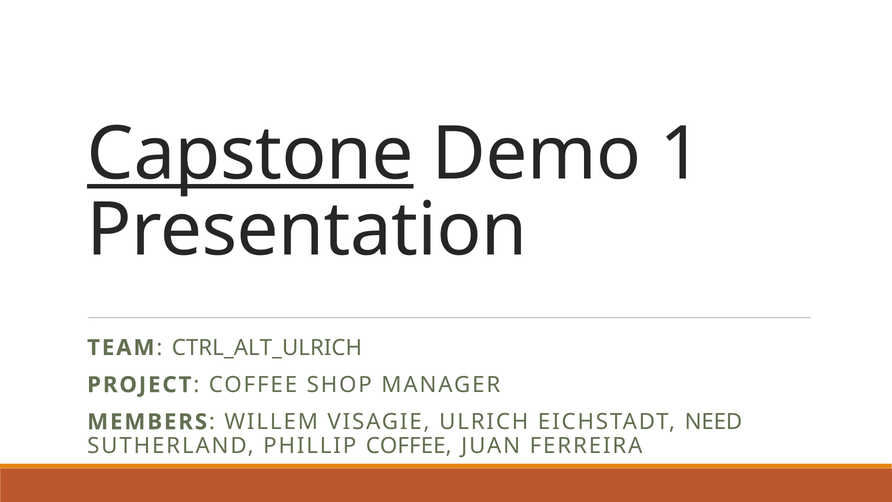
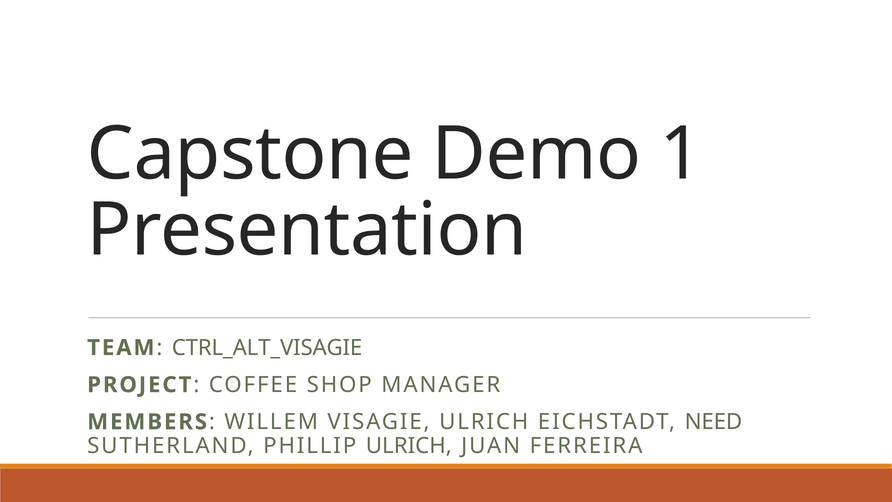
Capstone underline: present -> none
CTRL_ALT_ULRICH: CTRL_ALT_ULRICH -> CTRL_ALT_VISAGIE
PHILLIP COFFEE: COFFEE -> ULRICH
